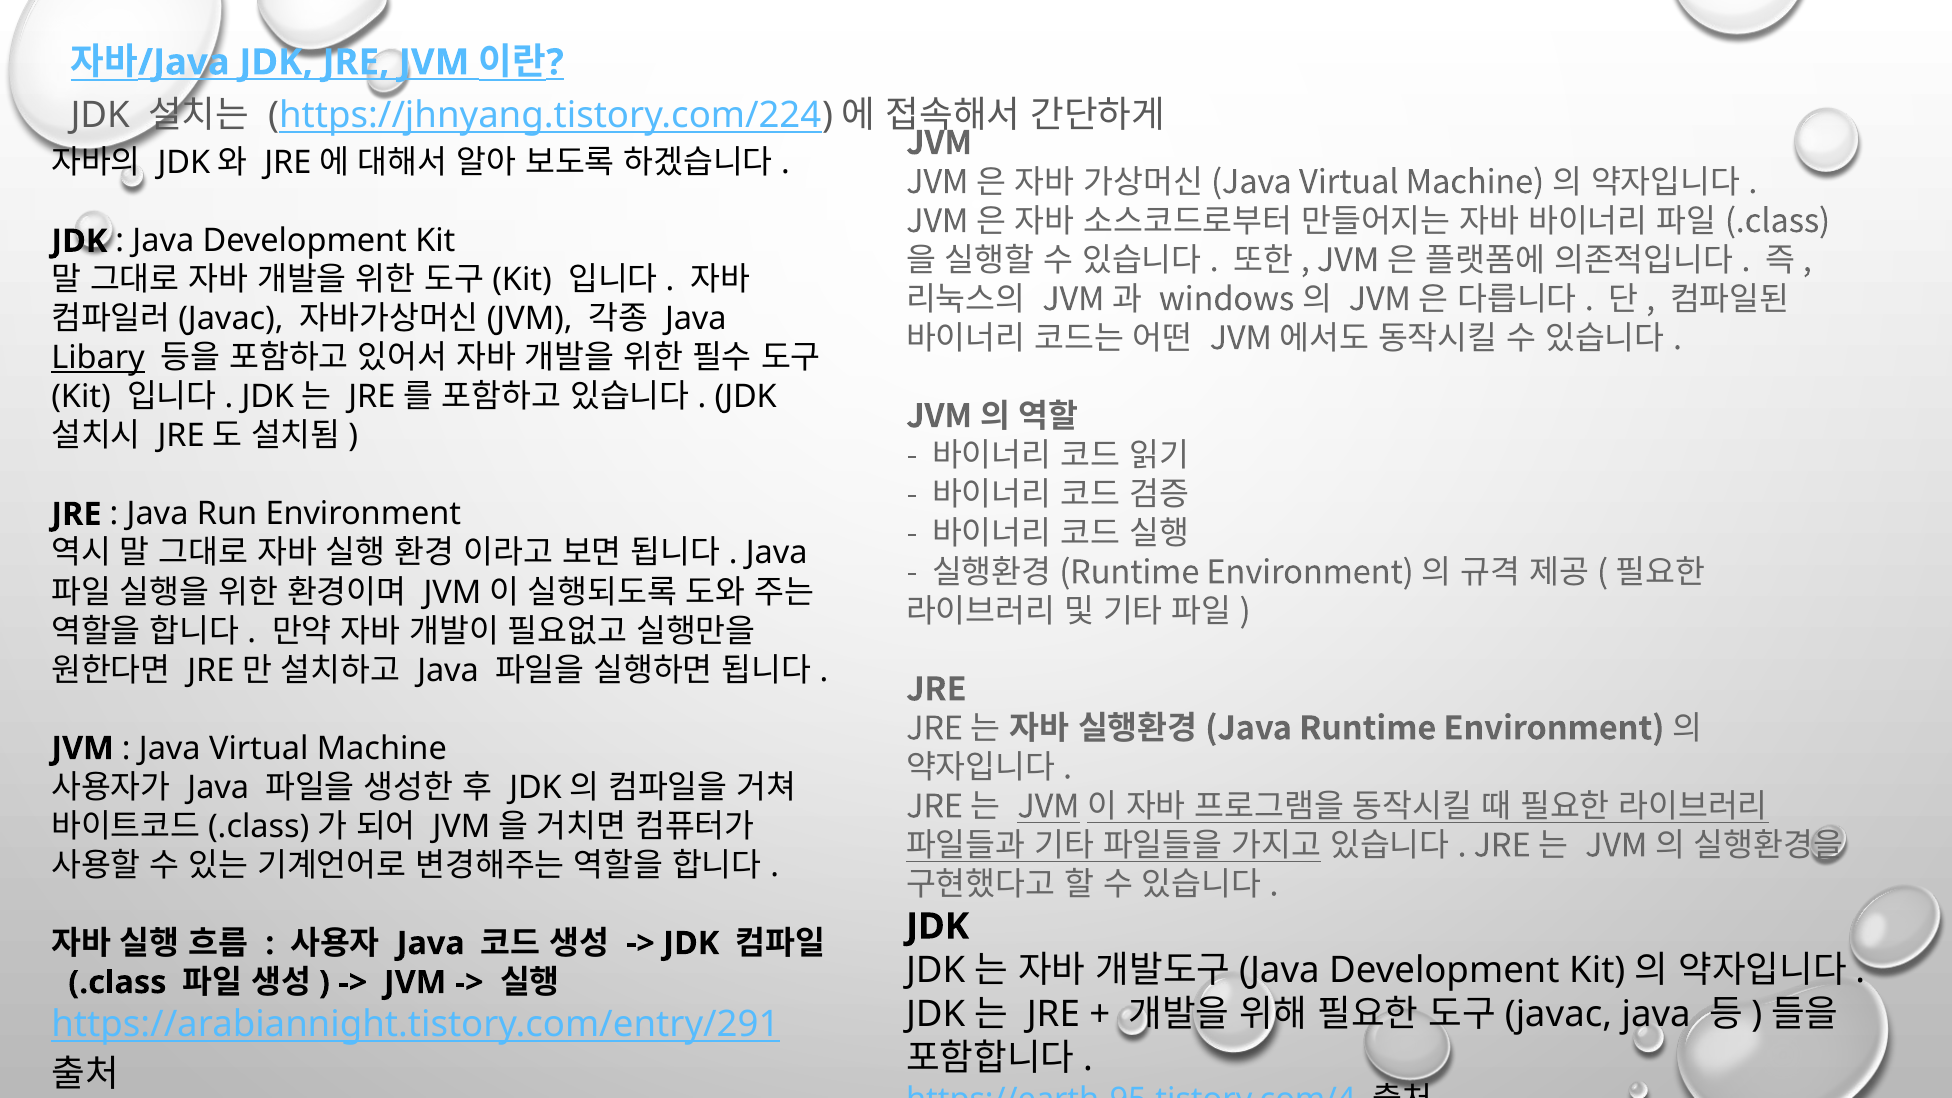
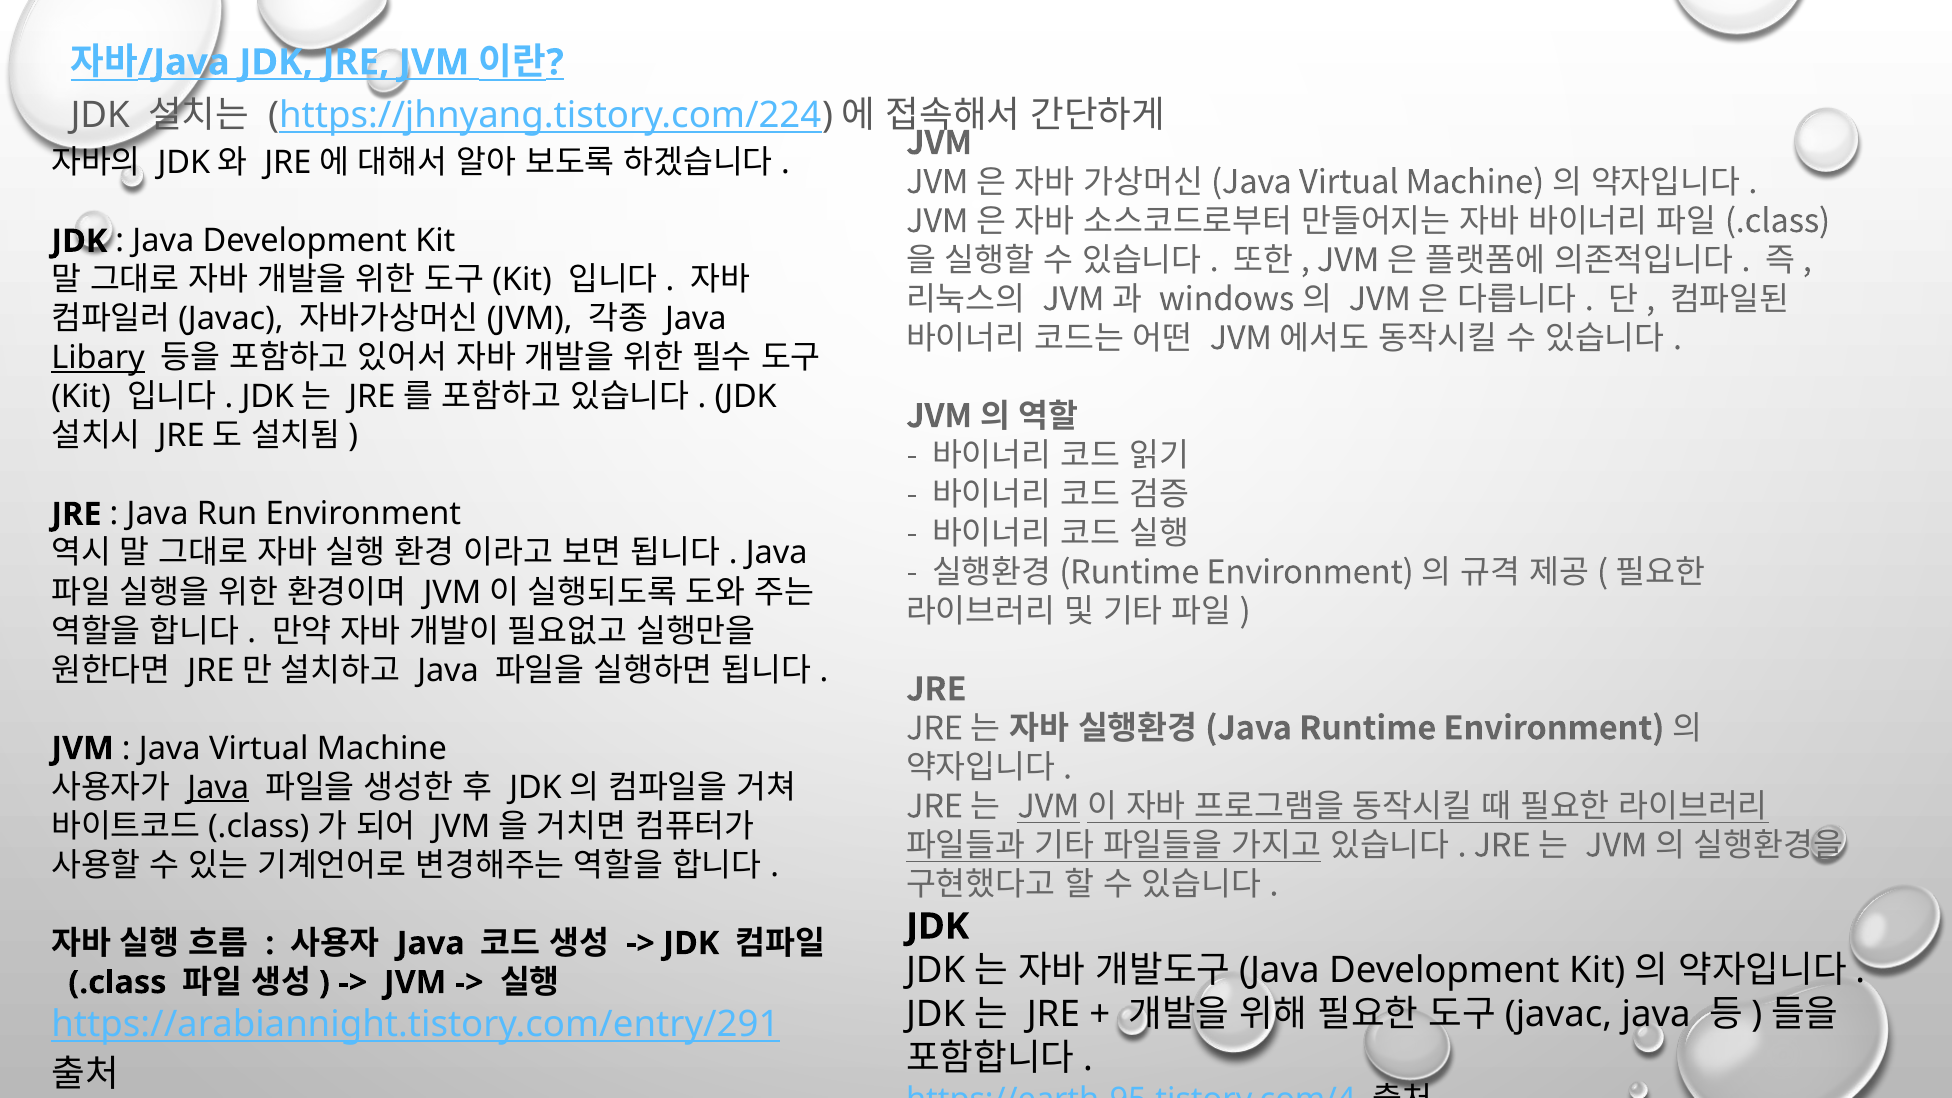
Java at (218, 787) underline: none -> present
